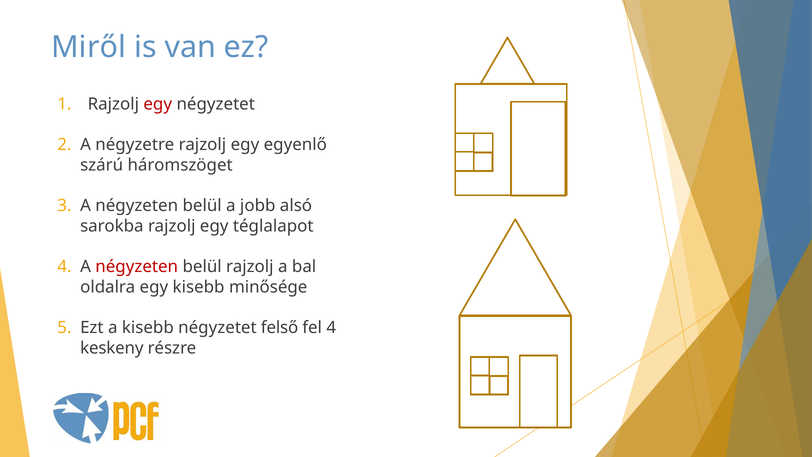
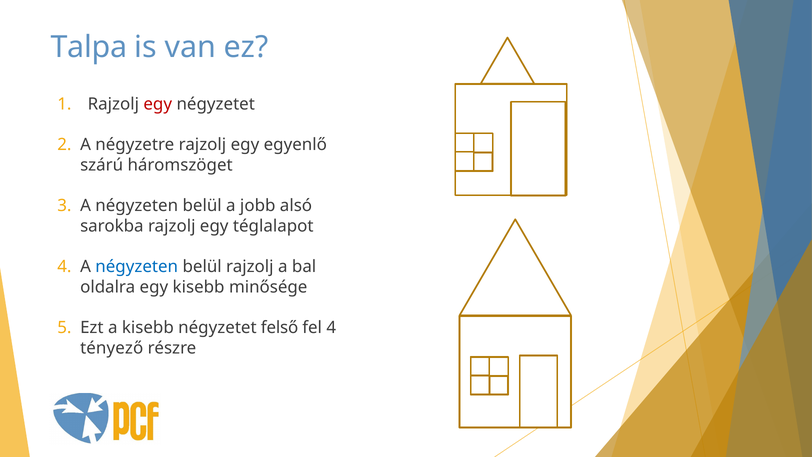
Miről: Miről -> Talpa
négyzeten at (137, 267) colour: red -> blue
keskeny: keskeny -> tényező
